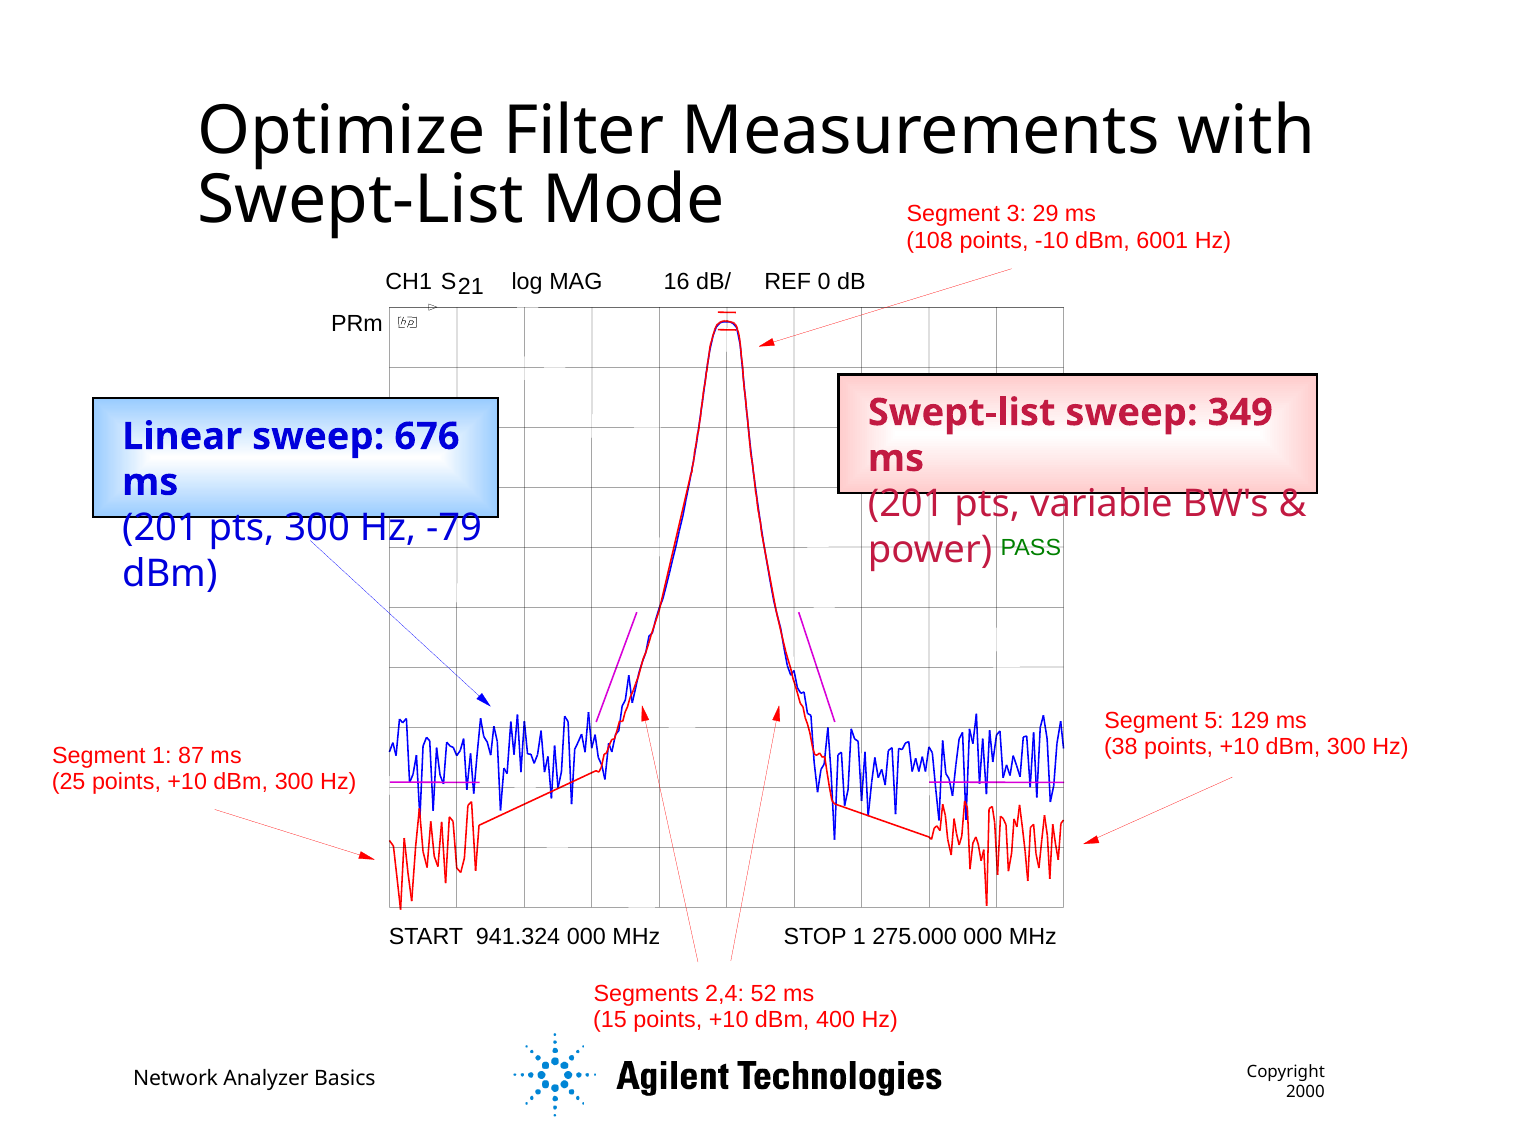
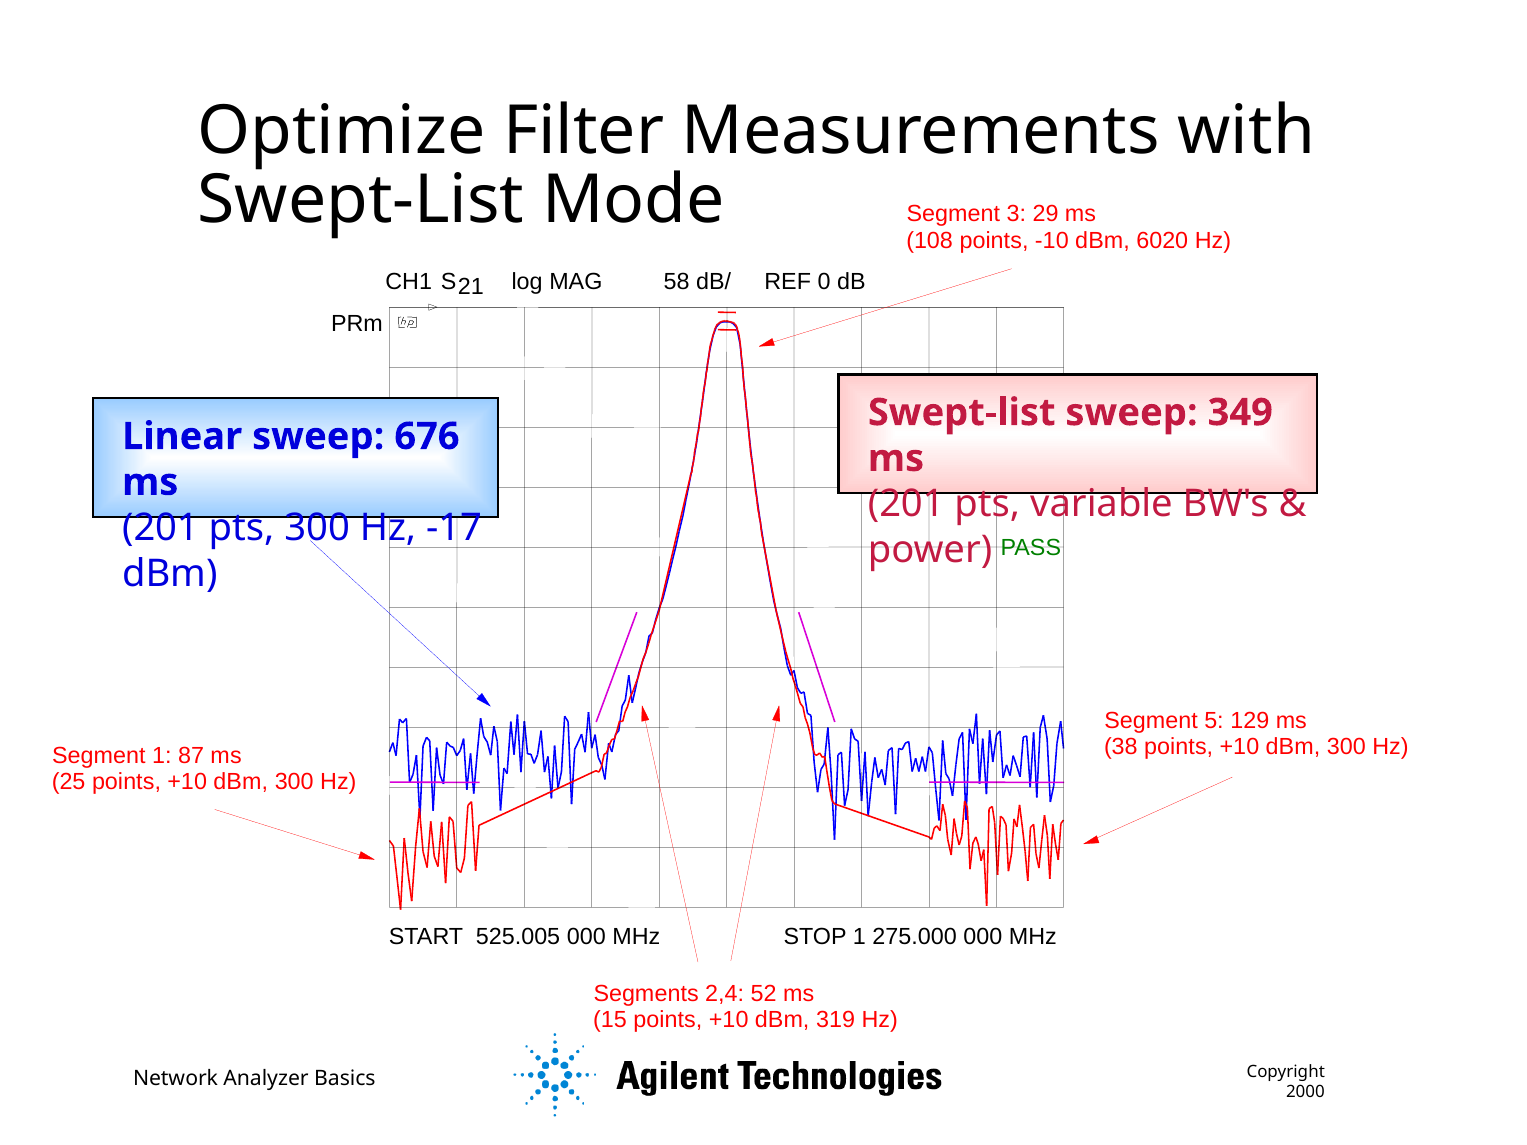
6001: 6001 -> 6020
16: 16 -> 58
-79: -79 -> -17
941.324: 941.324 -> 525.005
400: 400 -> 319
